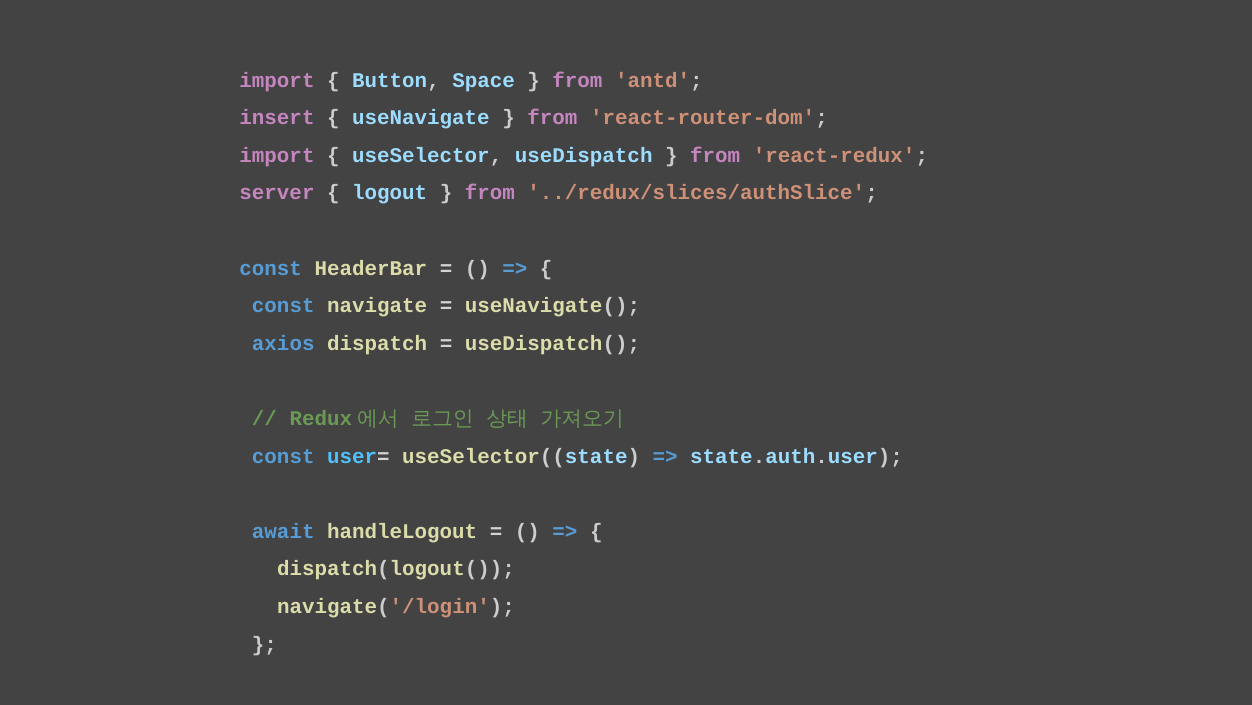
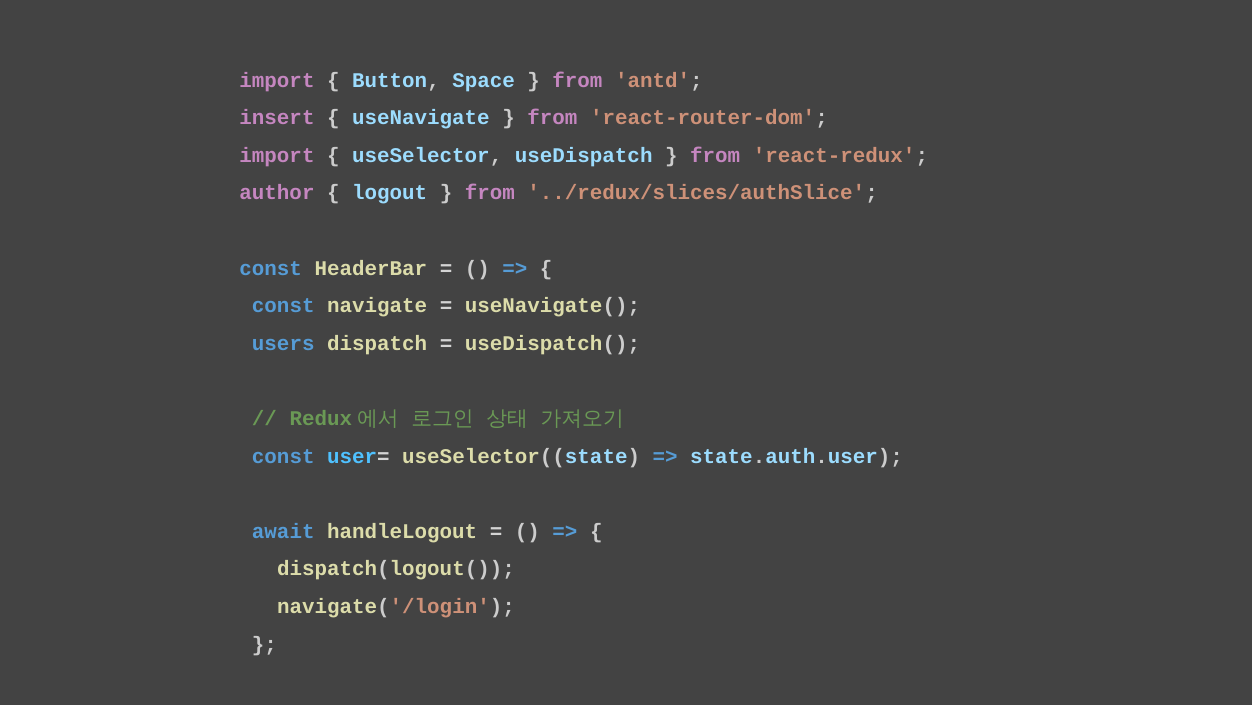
server: server -> author
axios: axios -> users
